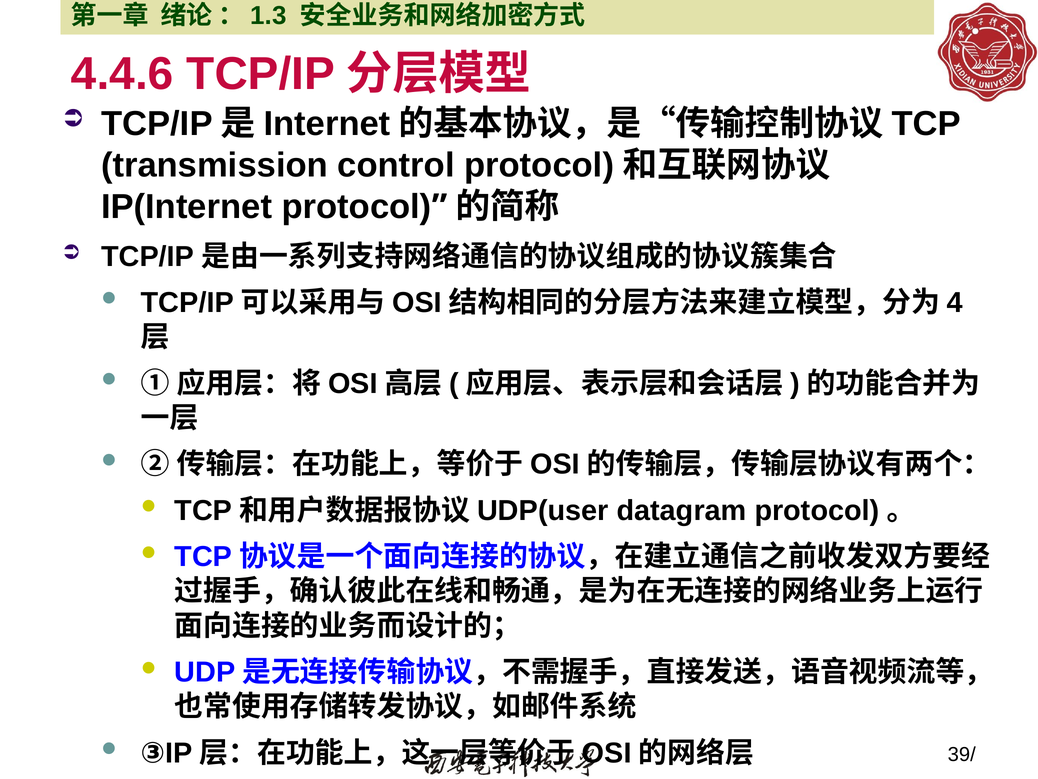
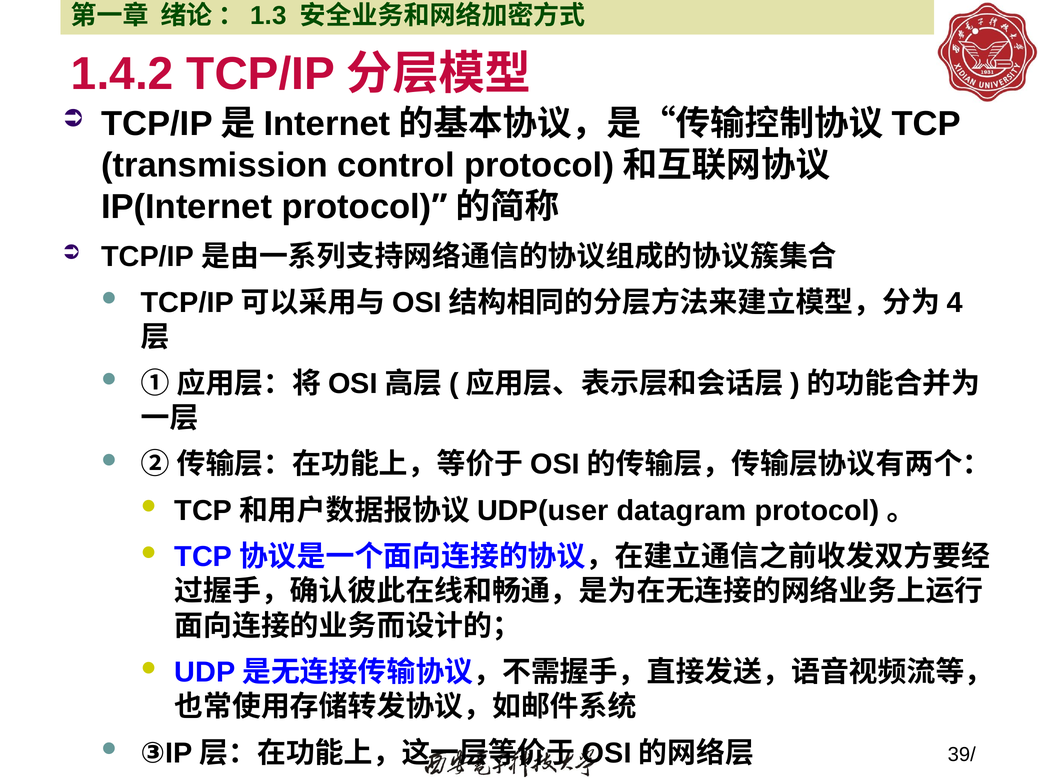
4.4.6: 4.4.6 -> 1.4.2
